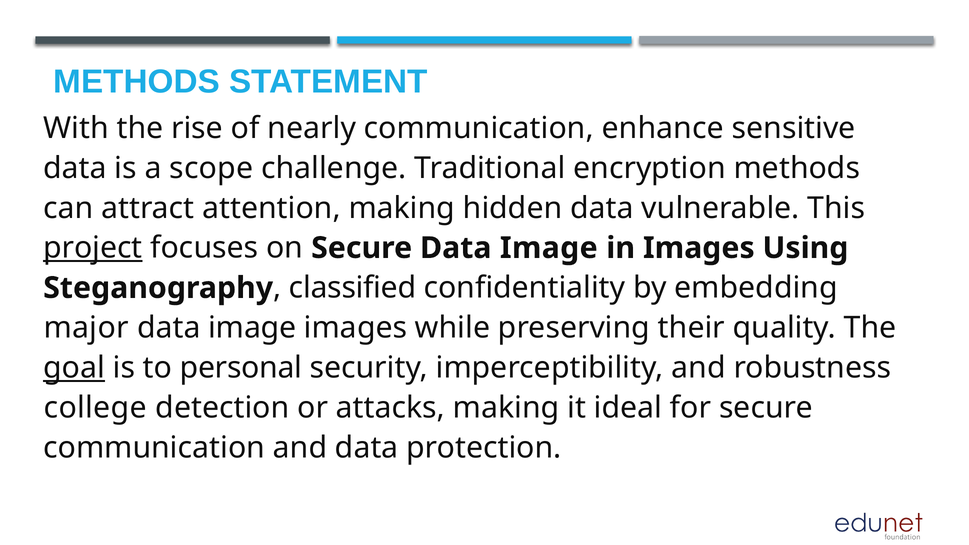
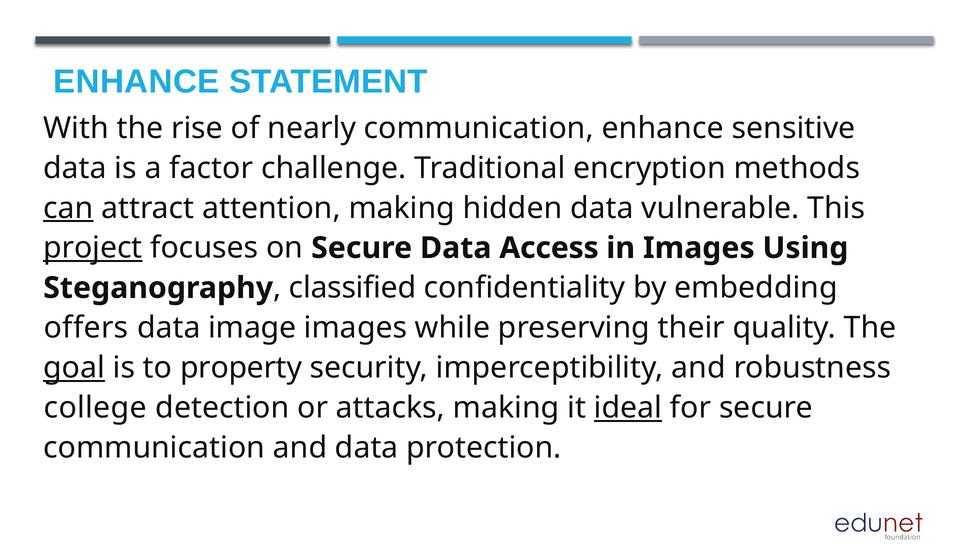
METHODS at (137, 82): METHODS -> ENHANCE
scope: scope -> factor
can underline: none -> present
Secure Data Image: Image -> Access
major: major -> offers
personal: personal -> property
ideal underline: none -> present
